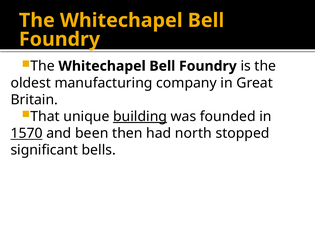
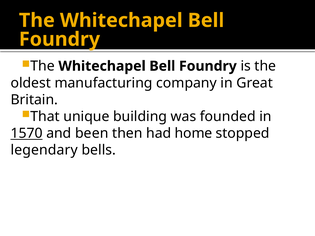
building underline: present -> none
north: north -> home
significant: significant -> legendary
